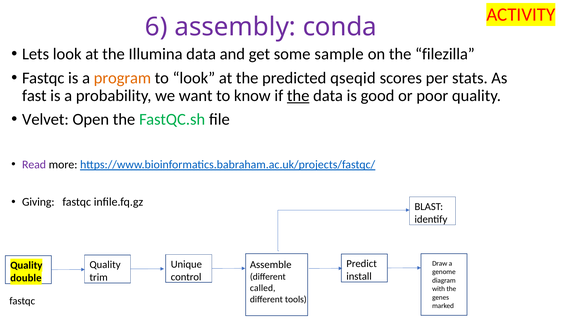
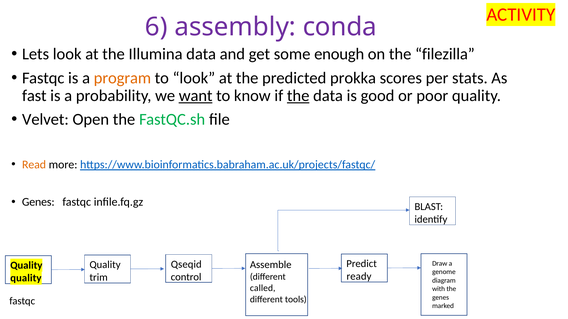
sample: sample -> enough
qseqid: qseqid -> prokka
want underline: none -> present
Read colour: purple -> orange
Giving at (38, 202): Giving -> Genes
Unique: Unique -> Qseqid
install: install -> ready
double at (26, 279): double -> quality
